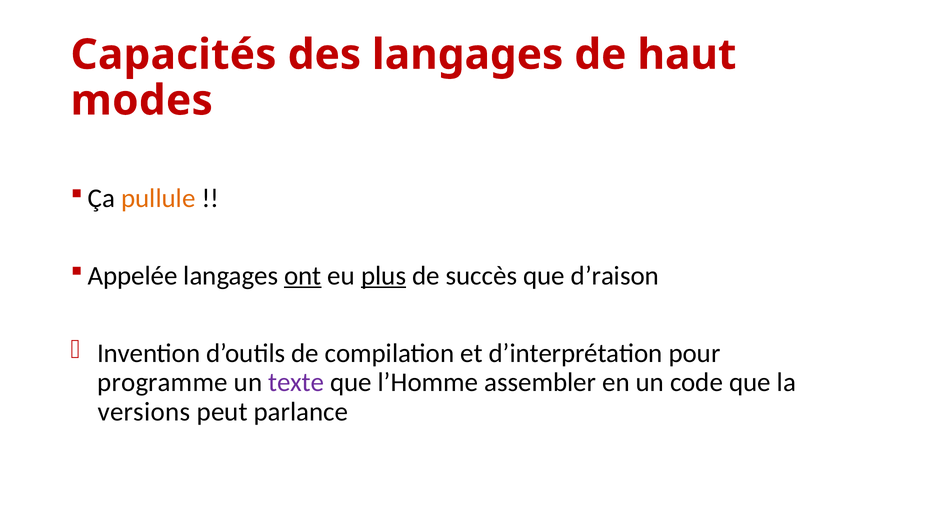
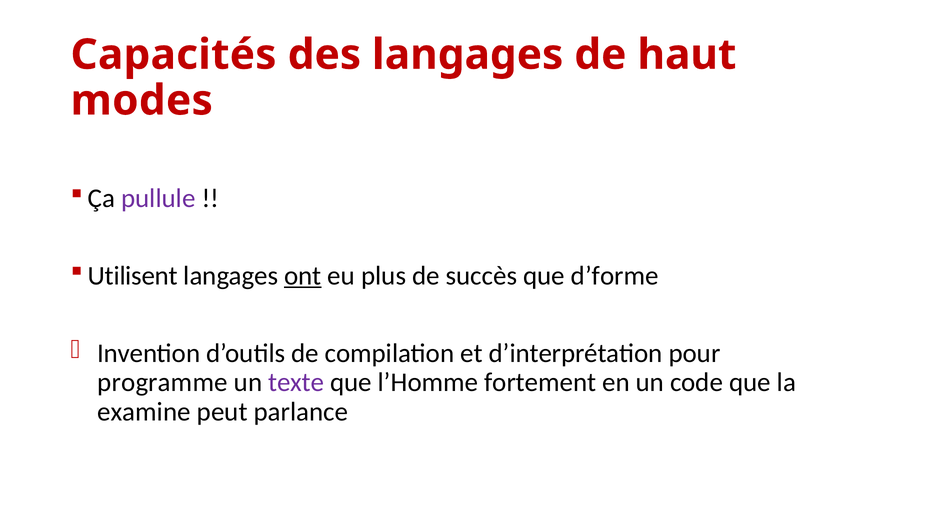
pullule colour: orange -> purple
Appelée: Appelée -> Utilisent
plus underline: present -> none
d’raison: d’raison -> d’forme
assembler: assembler -> fortement
versions: versions -> examine
